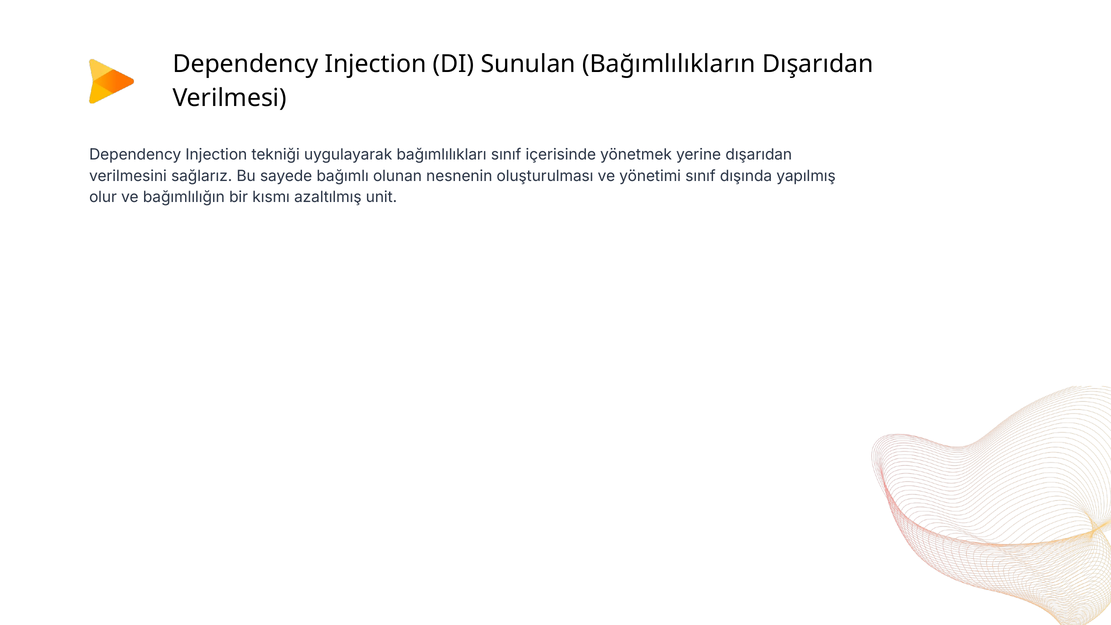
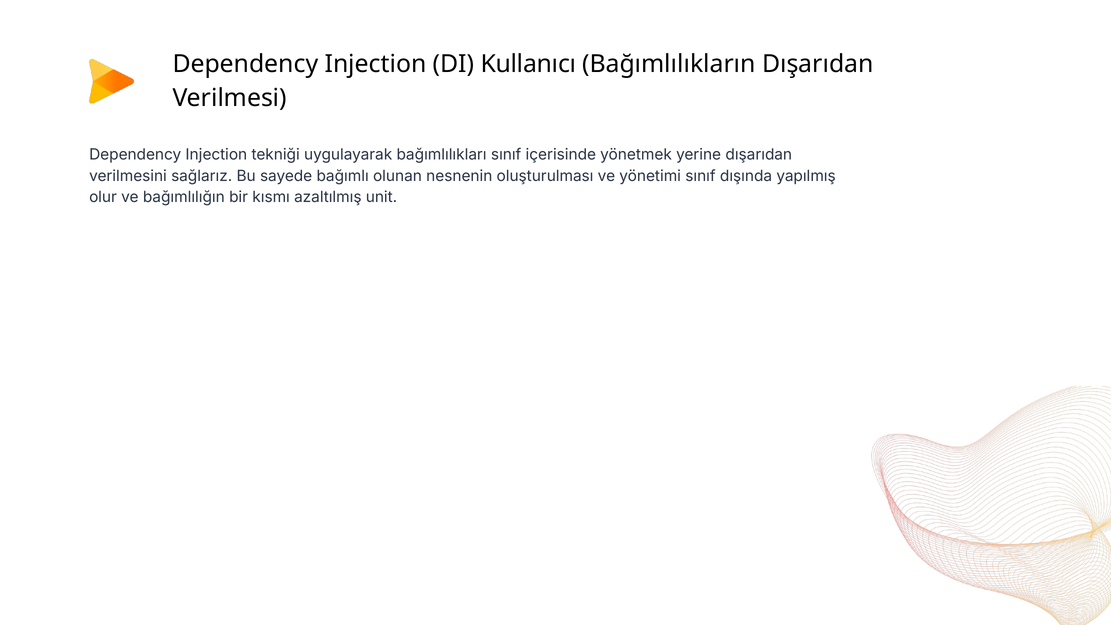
Sunulan: Sunulan -> Kullanıcı
